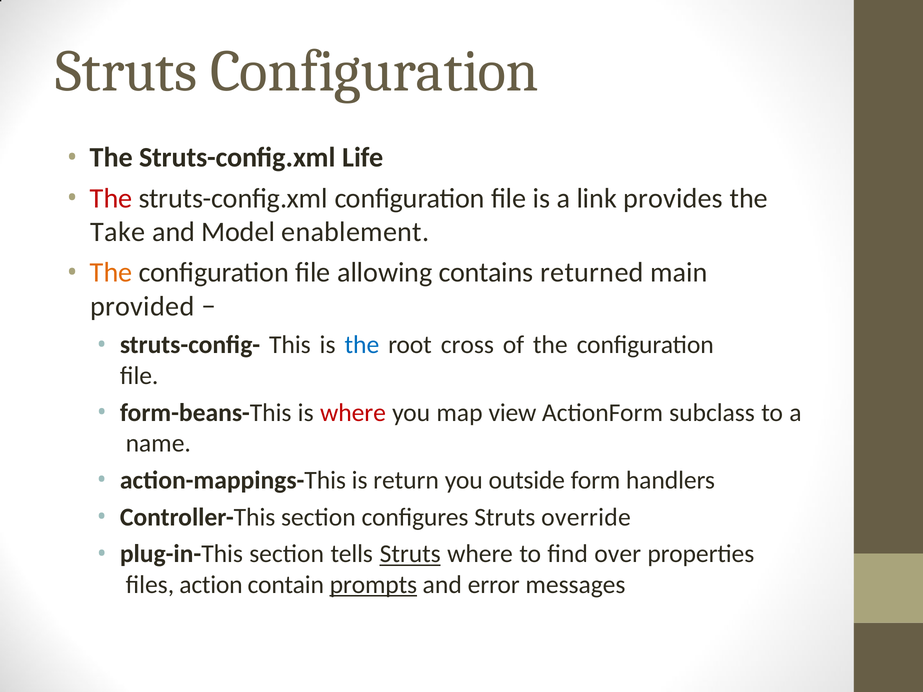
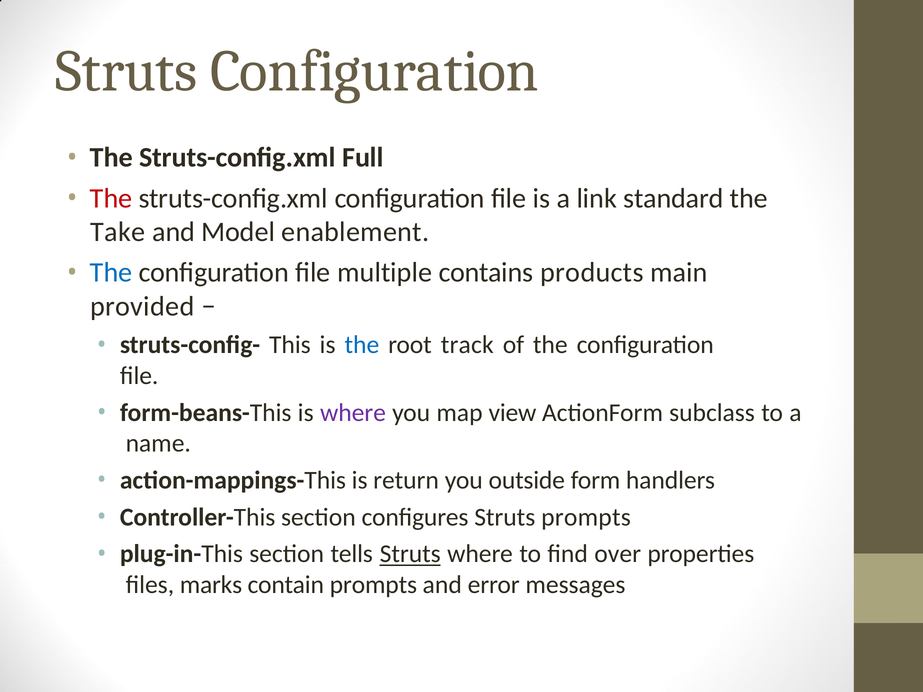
Life: Life -> Full
provides: provides -> standard
The at (111, 273) colour: orange -> blue
allowing: allowing -> multiple
returned: returned -> products
cross: cross -> track
where at (353, 413) colour: red -> purple
Struts override: override -> prompts
action: action -> marks
prompts at (373, 585) underline: present -> none
